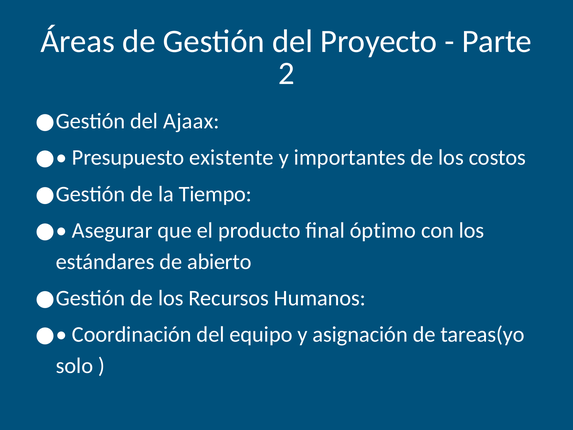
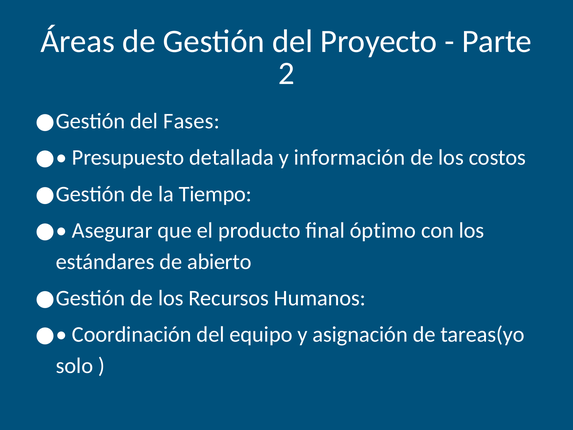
Ajaax: Ajaax -> Fases
existente: existente -> detallada
importantes: importantes -> información
